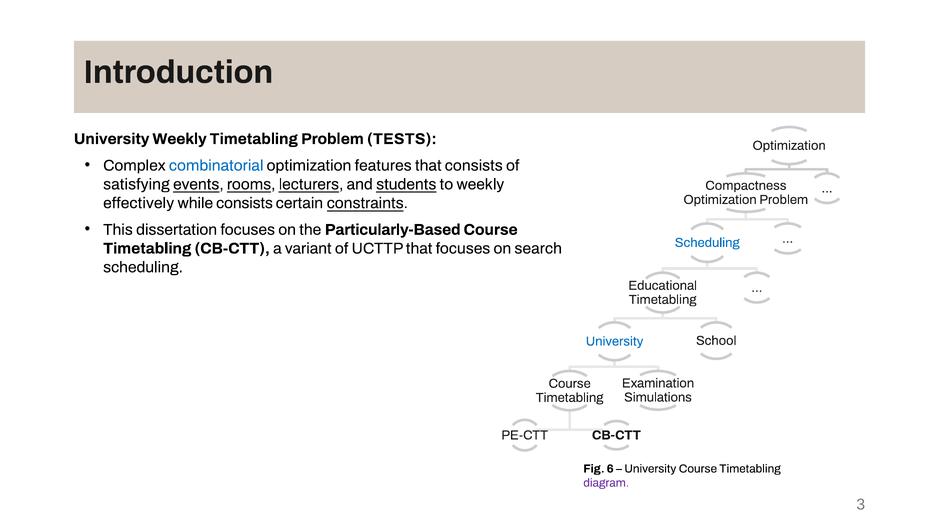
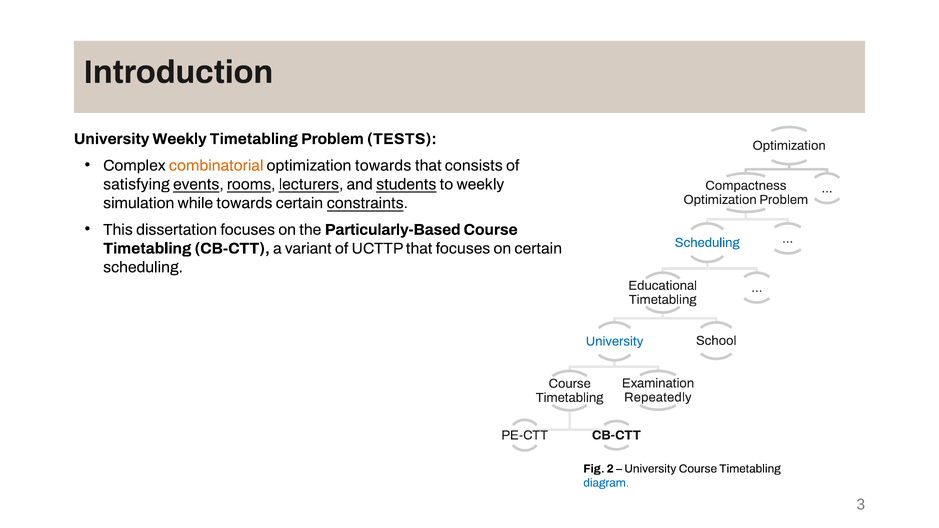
combinatorial colour: blue -> orange
optimization features: features -> towards
effectively: effectively -> simulation
while consists: consists -> towards
on search: search -> certain
Simulations: Simulations -> Repeatedly
6: 6 -> 2
diagram colour: purple -> blue
